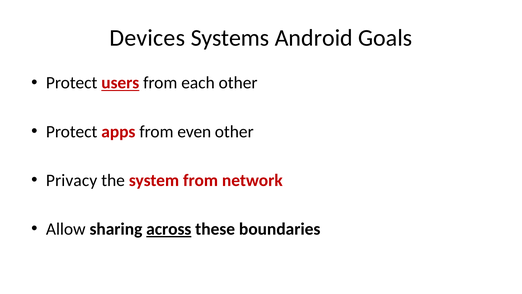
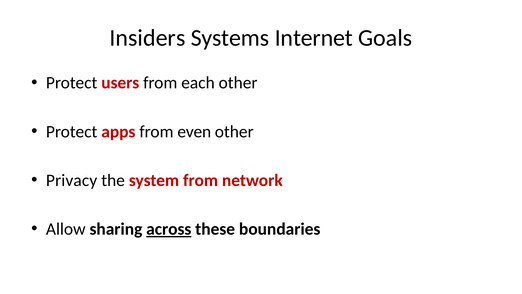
Devices: Devices -> Insiders
Android: Android -> Internet
users underline: present -> none
